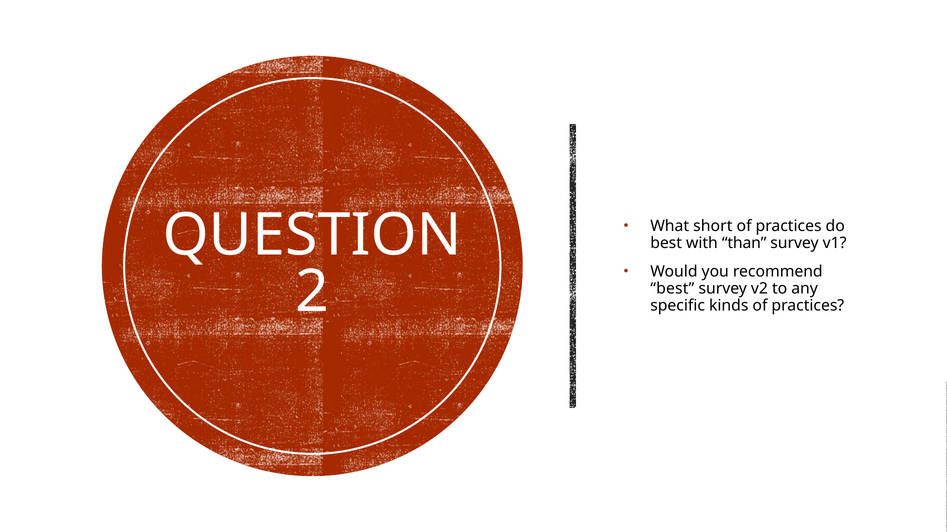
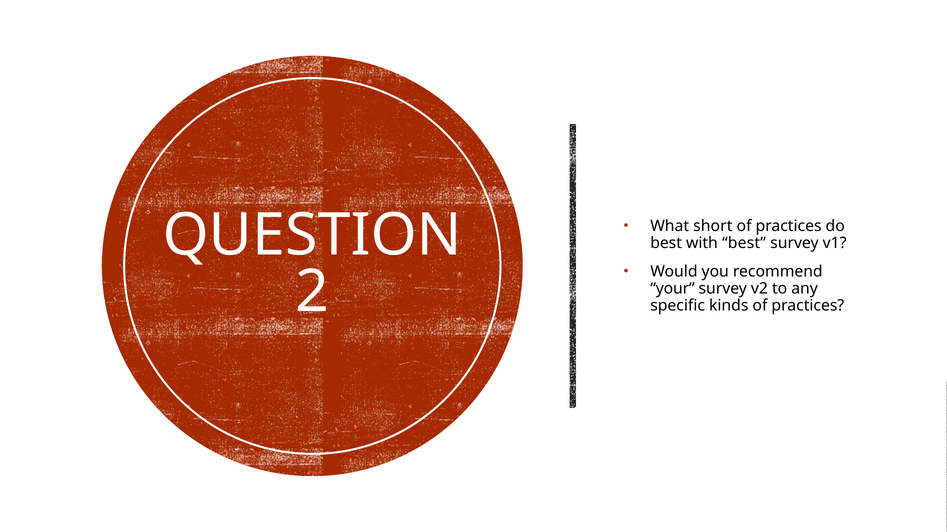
with than: than -> best
best at (672, 289): best -> your
